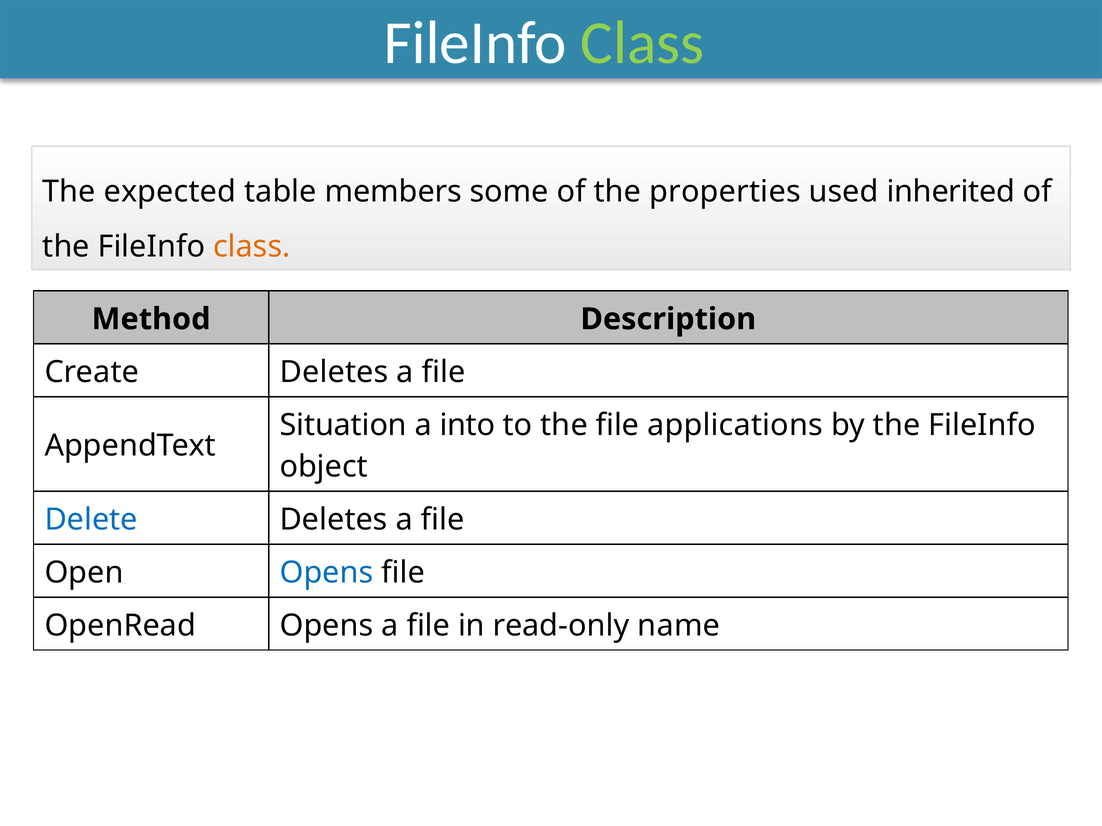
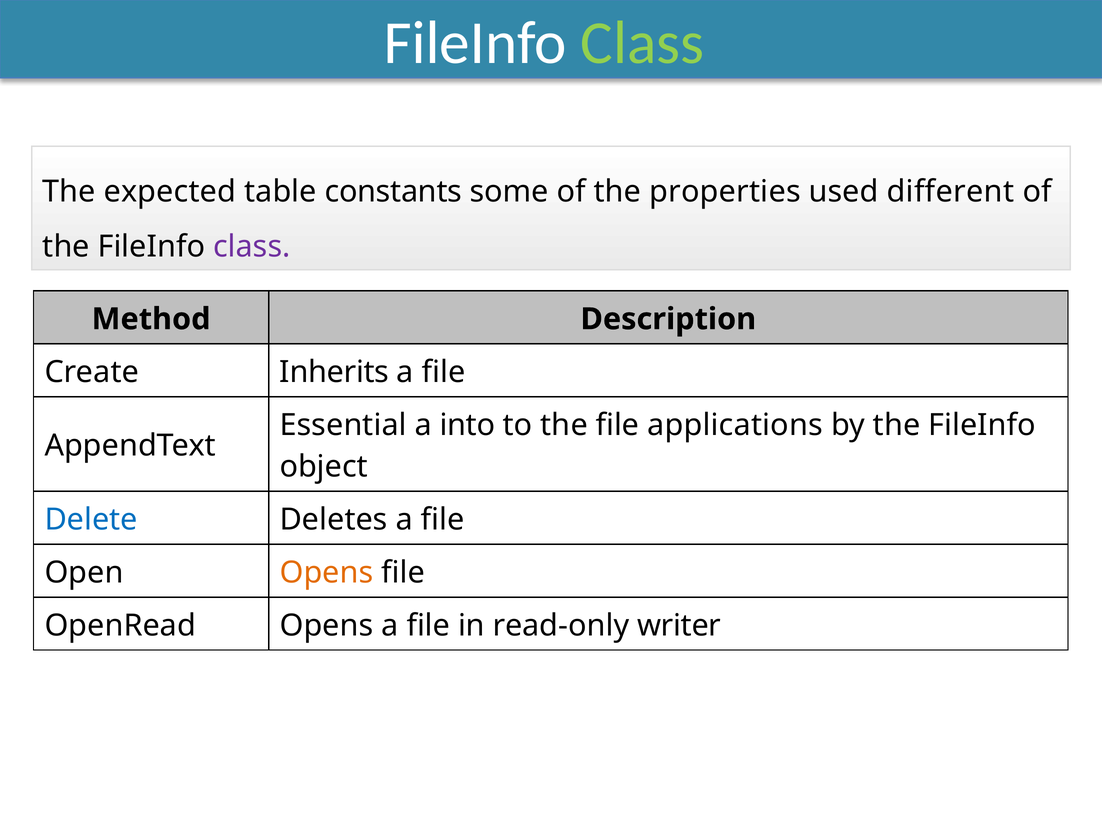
members: members -> constants
inherited: inherited -> different
class at (252, 247) colour: orange -> purple
Create Deletes: Deletes -> Inherits
Situation: Situation -> Essential
Opens at (326, 573) colour: blue -> orange
name: name -> writer
